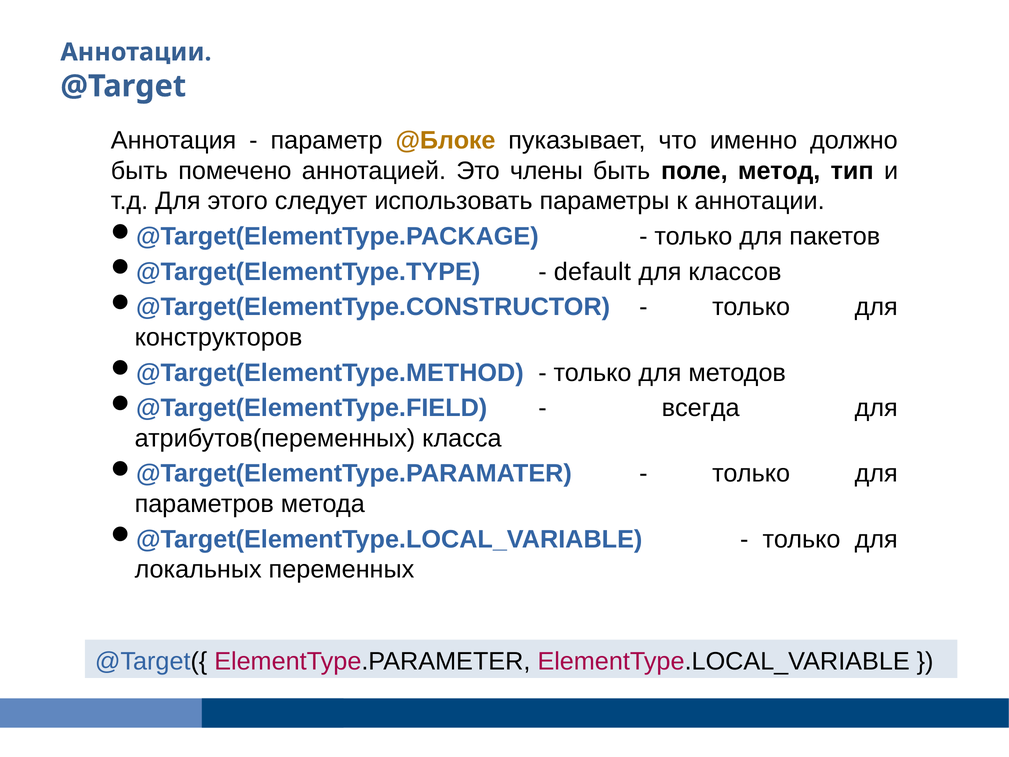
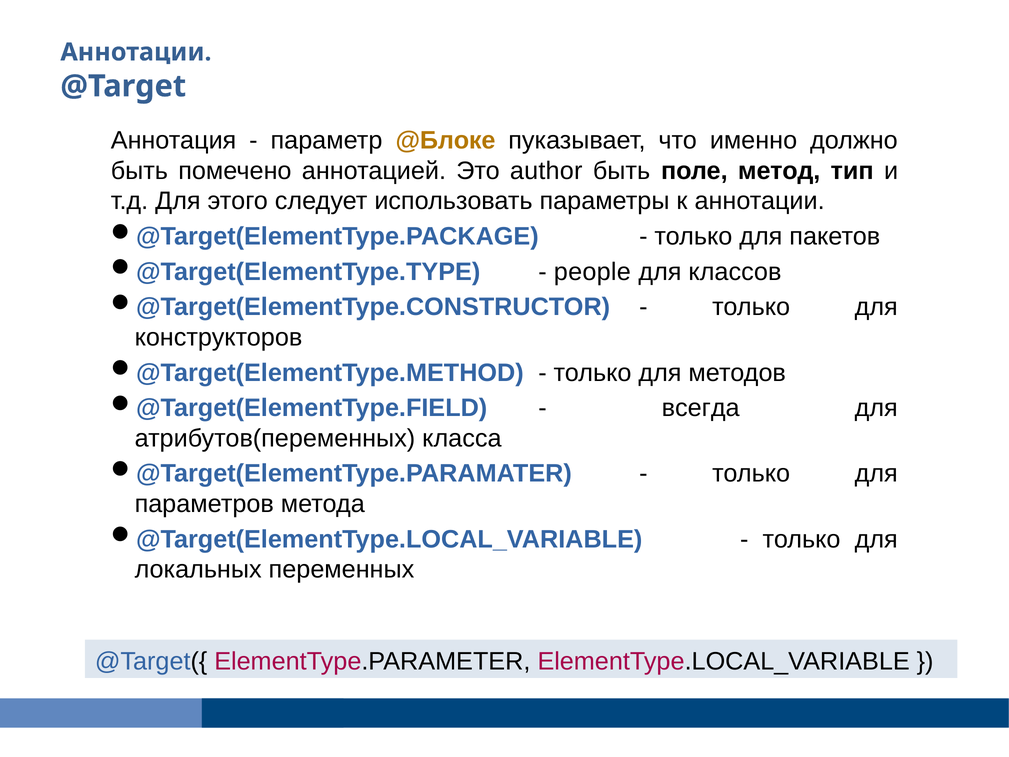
члены: члены -> author
default: default -> people
